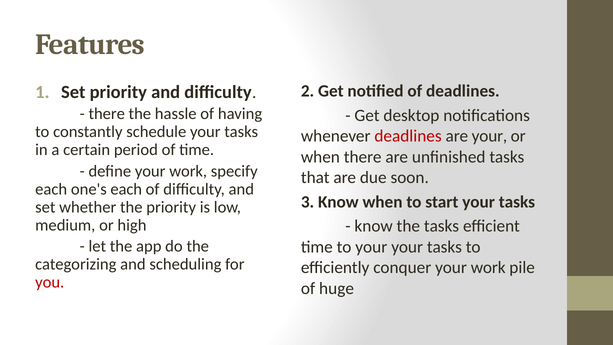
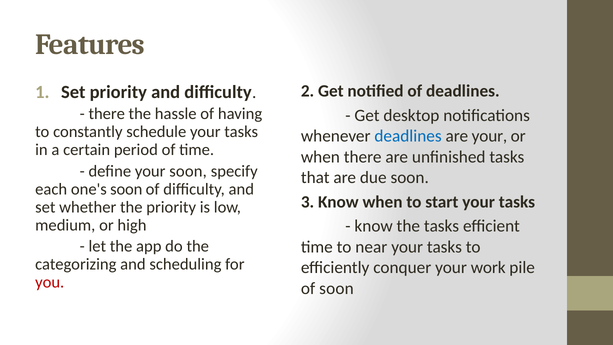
deadlines at (408, 136) colour: red -> blue
define your work: work -> soon
one's each: each -> soon
to your: your -> near
of huge: huge -> soon
